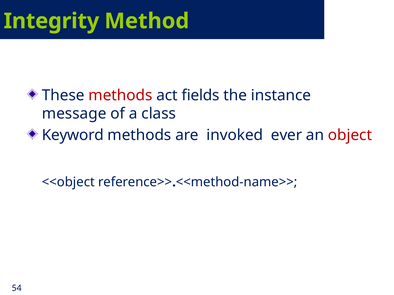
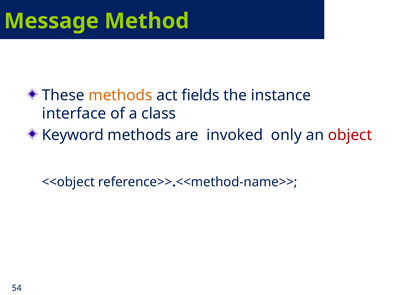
Integrity: Integrity -> Message
methods at (120, 96) colour: red -> orange
message: message -> interface
ever: ever -> only
